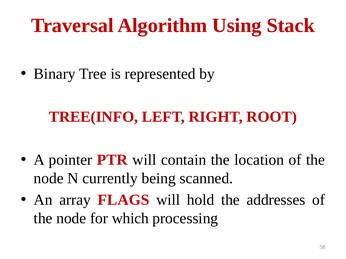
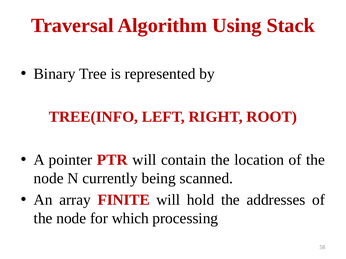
FLAGS: FLAGS -> FINITE
